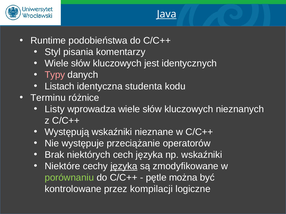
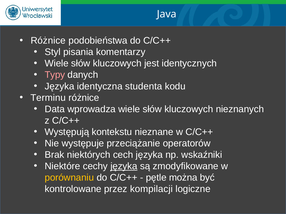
Java underline: present -> none
Runtime at (48, 41): Runtime -> Różnice
Listach at (60, 86): Listach -> Języka
Listy: Listy -> Data
Występują wskaźniki: wskaźniki -> kontekstu
porównaniu colour: light green -> yellow
